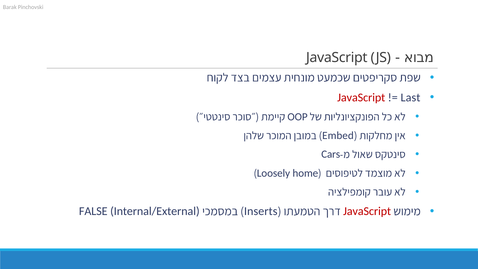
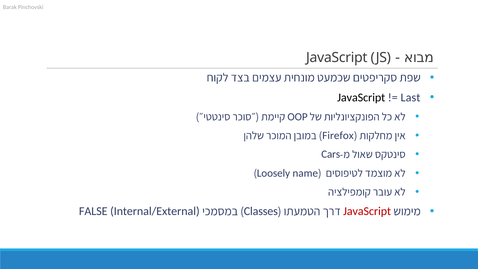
JavaScript at (361, 97) colour: red -> black
Embed: Embed -> Firefox
home: home -> name
Inserts: Inserts -> Classes
